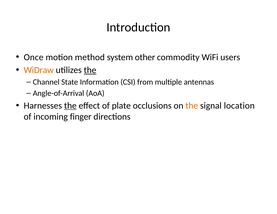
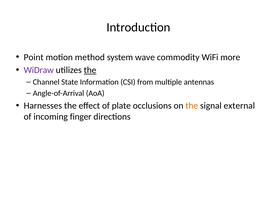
Once: Once -> Point
other: other -> wave
users: users -> more
WiDraw colour: orange -> purple
the at (70, 106) underline: present -> none
location: location -> external
